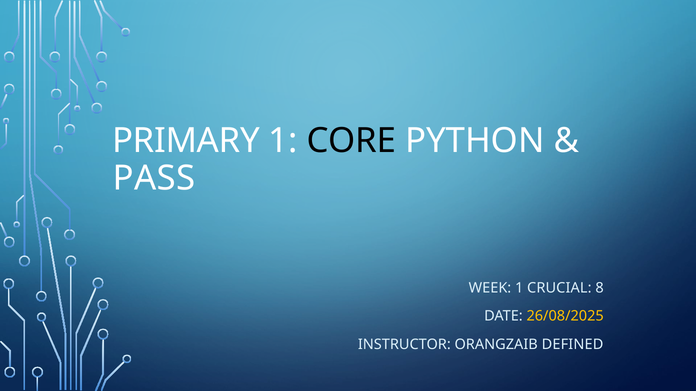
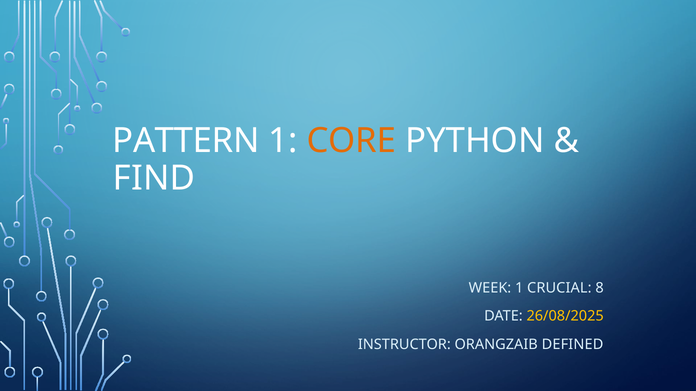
PRIMARY: PRIMARY -> PATTERN
CORE colour: black -> orange
PASS: PASS -> FIND
